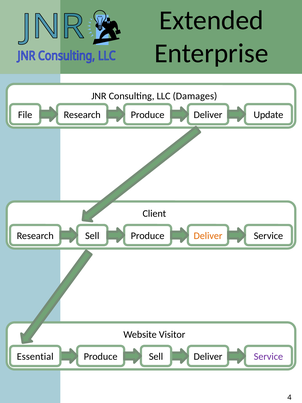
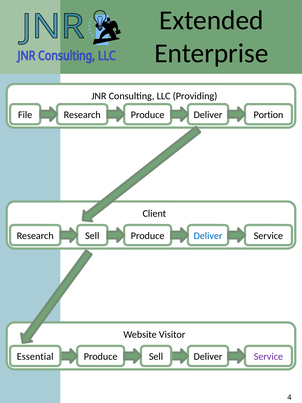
Damages: Damages -> Providing
Update: Update -> Portion
Deliver at (208, 236) colour: orange -> blue
